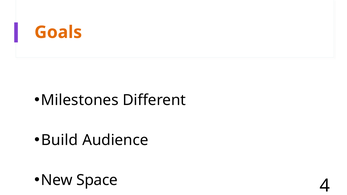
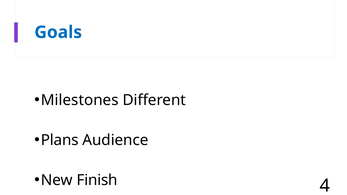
Goals colour: orange -> blue
Build: Build -> Plans
Space: Space -> Finish
